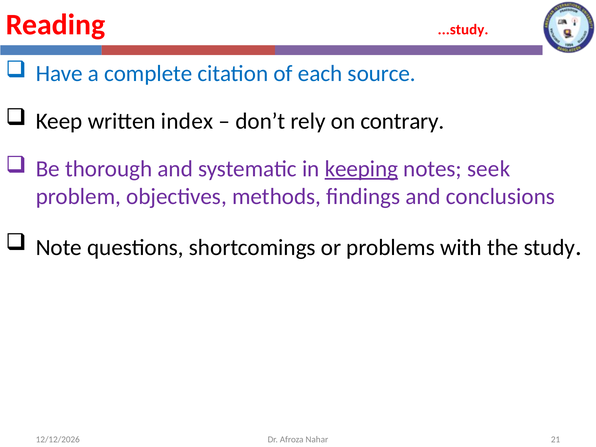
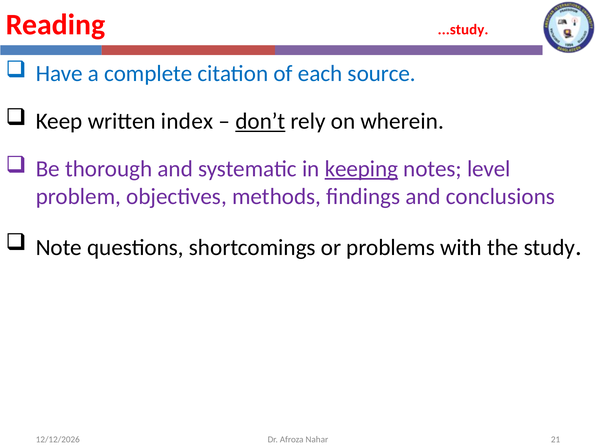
don’t underline: none -> present
contrary: contrary -> wherein
seek: seek -> level
